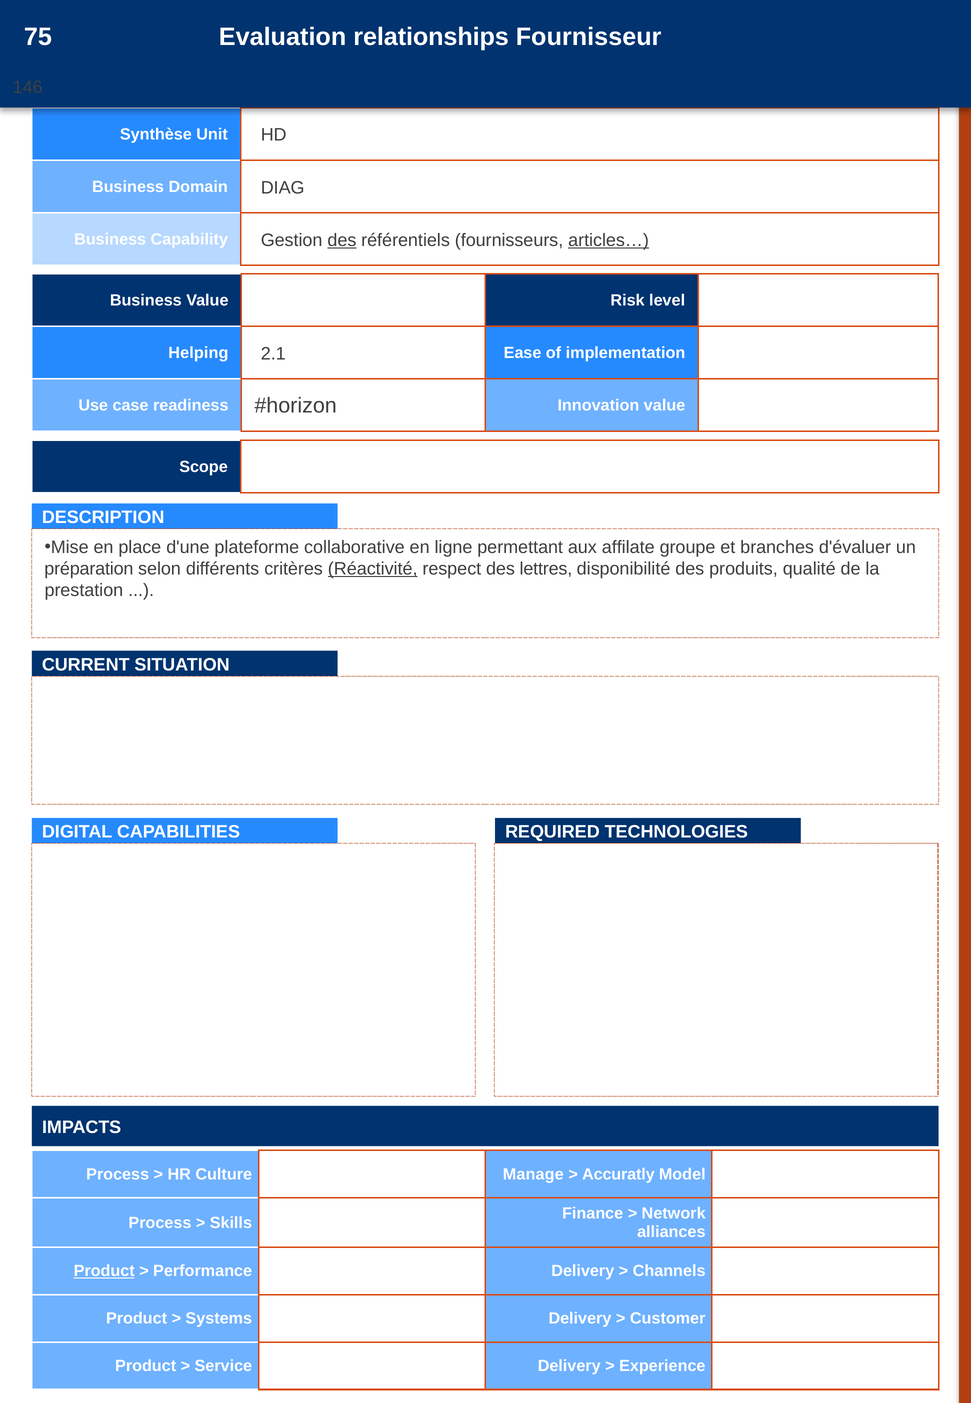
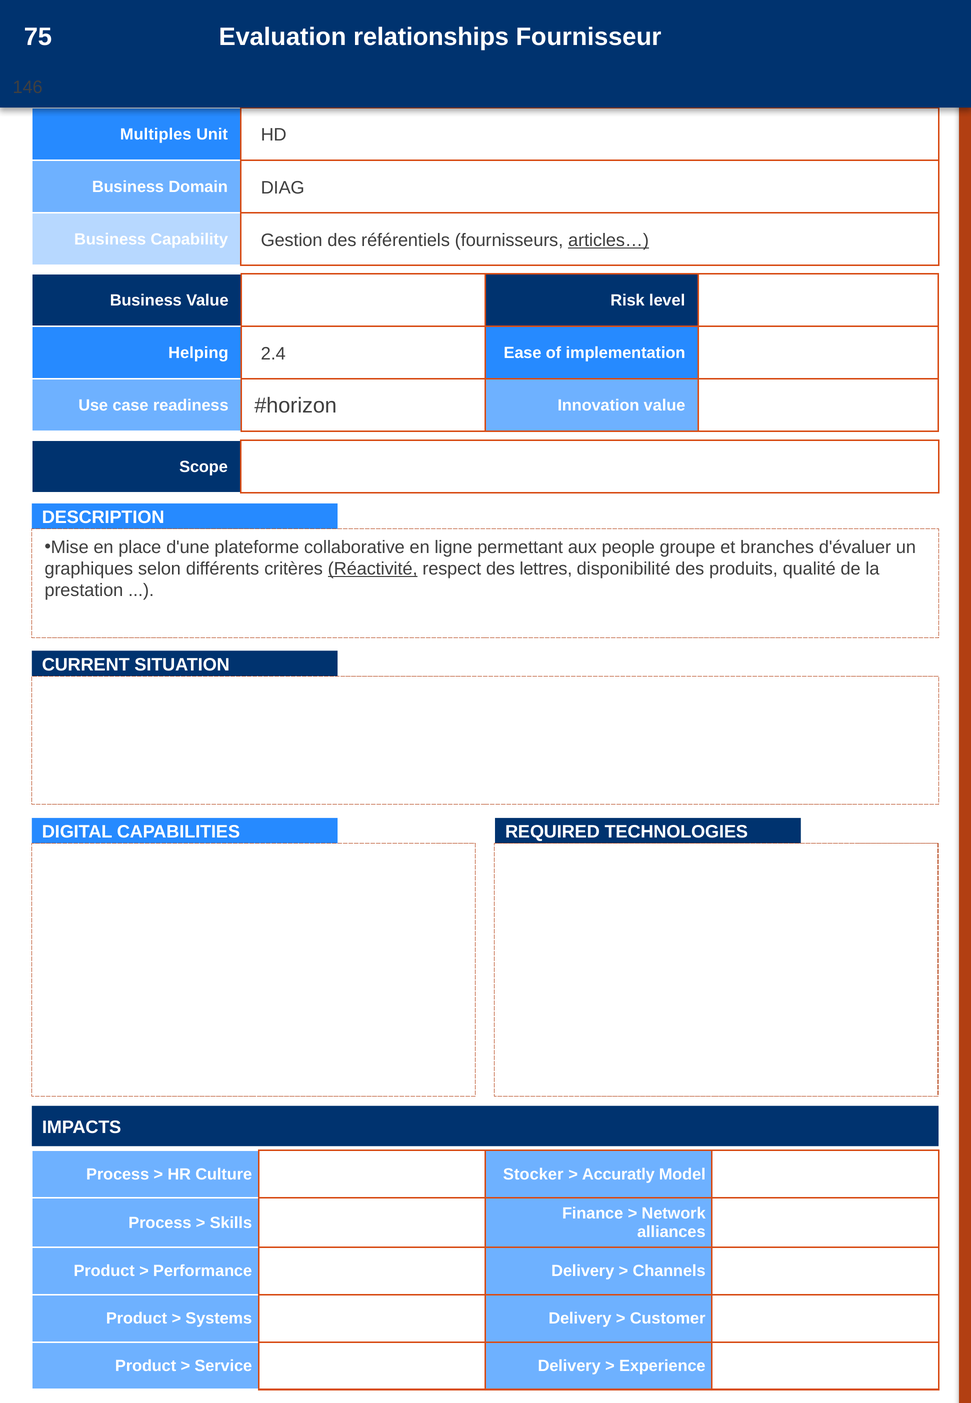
Synthèse: Synthèse -> Multiples
des at (342, 240) underline: present -> none
2.1: 2.1 -> 2.4
affilate: affilate -> people
préparation: préparation -> graphiques
Manage: Manage -> Stocker
Product at (104, 1271) underline: present -> none
